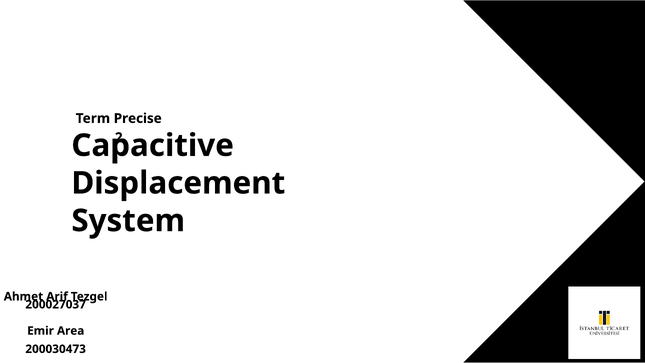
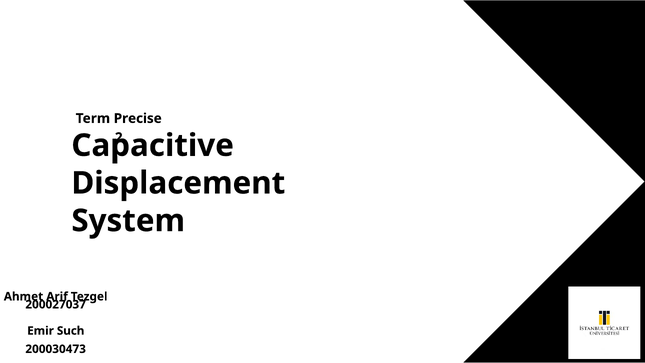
Area: Area -> Such
